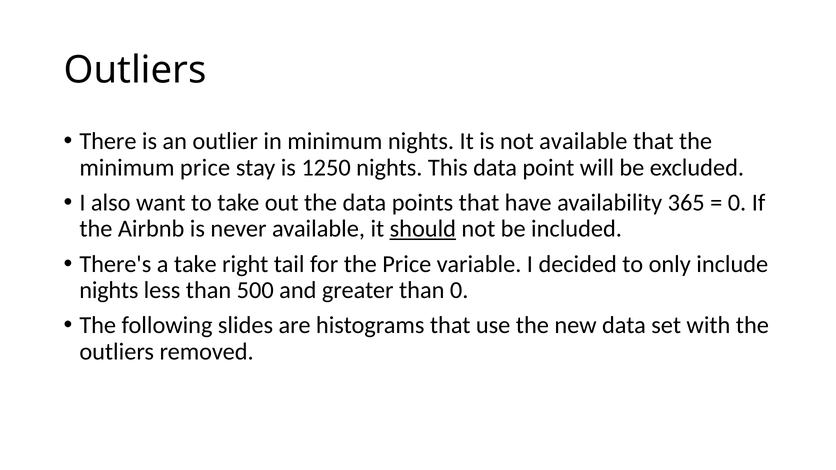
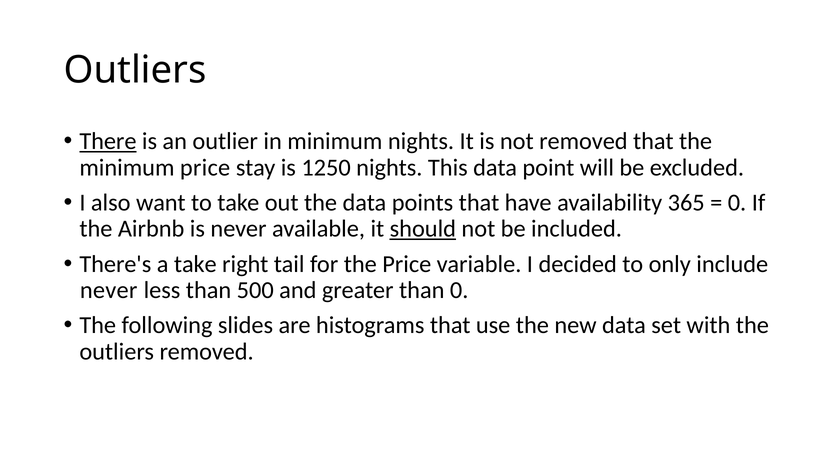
There underline: none -> present
not available: available -> removed
nights at (109, 290): nights -> never
